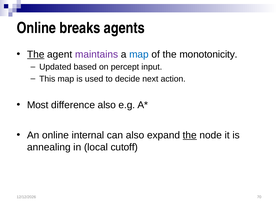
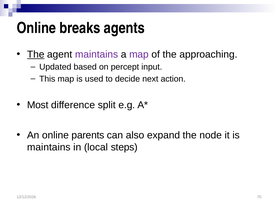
map at (139, 54) colour: blue -> purple
monotonicity: monotonicity -> approaching
difference also: also -> split
internal: internal -> parents
the at (190, 135) underline: present -> none
annealing at (49, 148): annealing -> maintains
cutoff: cutoff -> steps
